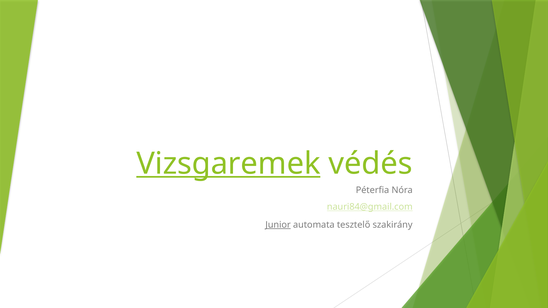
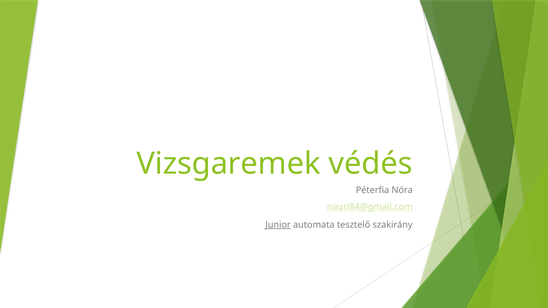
Vizsgaremek underline: present -> none
